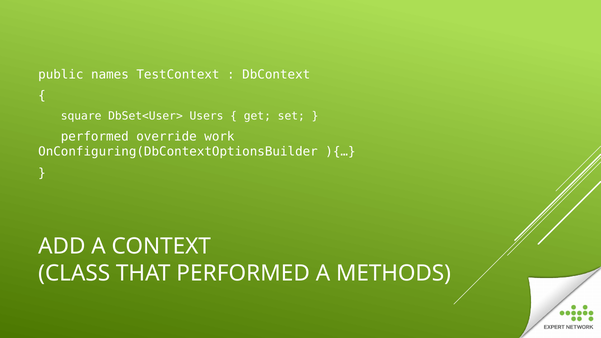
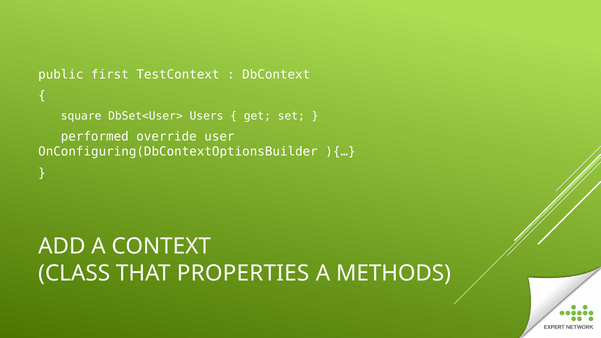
names: names -> first
work: work -> user
THAT PERFORMED: PERFORMED -> PROPERTIES
